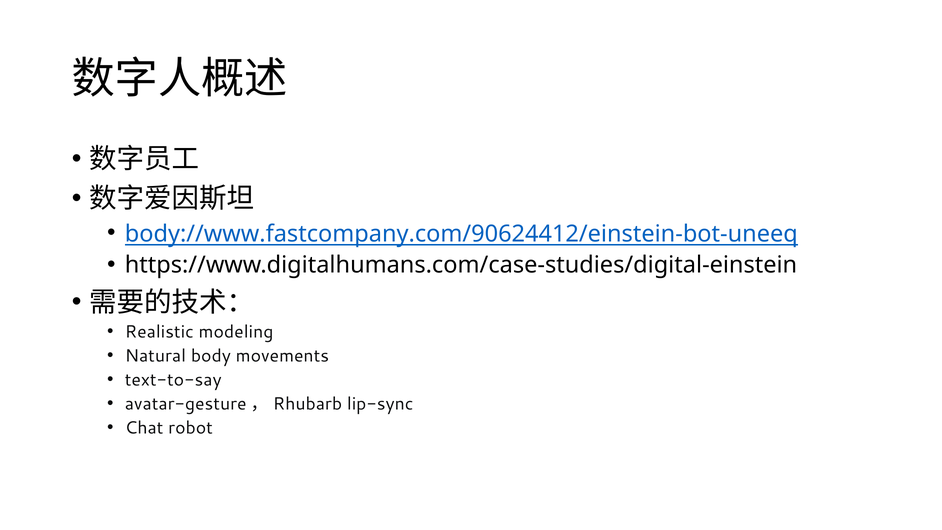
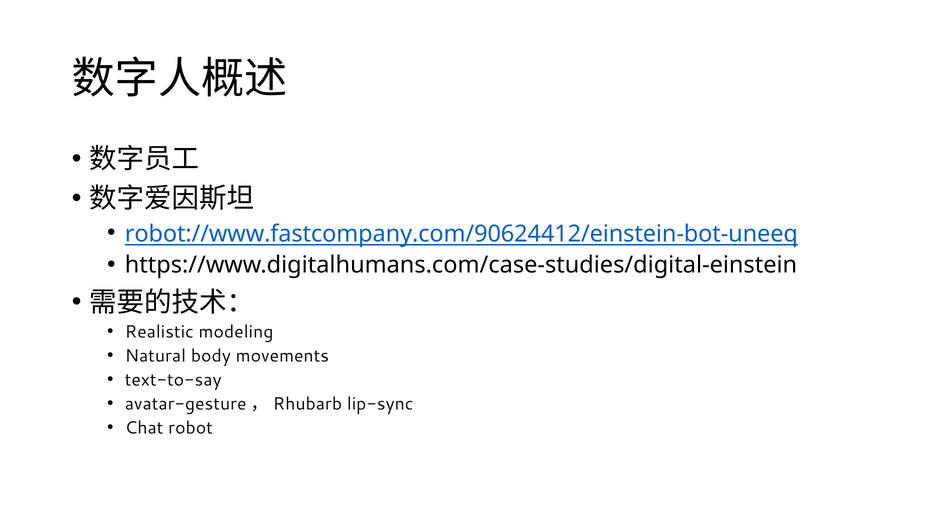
body://www.fastcompany.com/90624412/einstein-bot-uneeq: body://www.fastcompany.com/90624412/einstein-bot-uneeq -> robot://www.fastcompany.com/90624412/einstein-bot-uneeq
